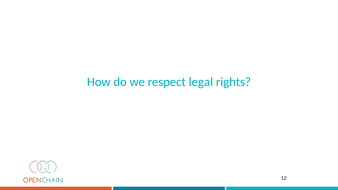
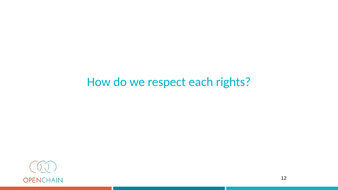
legal: legal -> each
